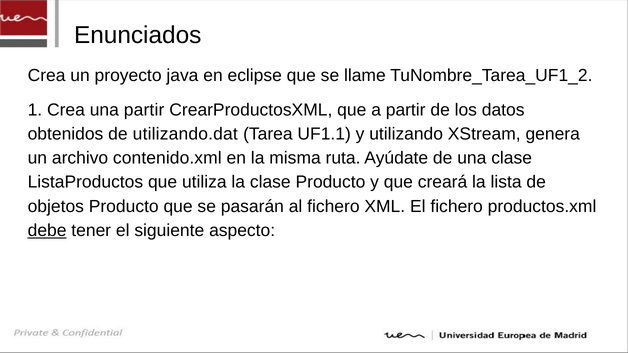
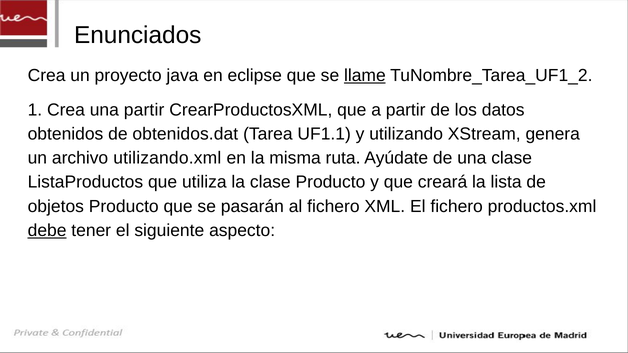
llame underline: none -> present
utilizando.dat: utilizando.dat -> obtenidos.dat
contenido.xml: contenido.xml -> utilizando.xml
